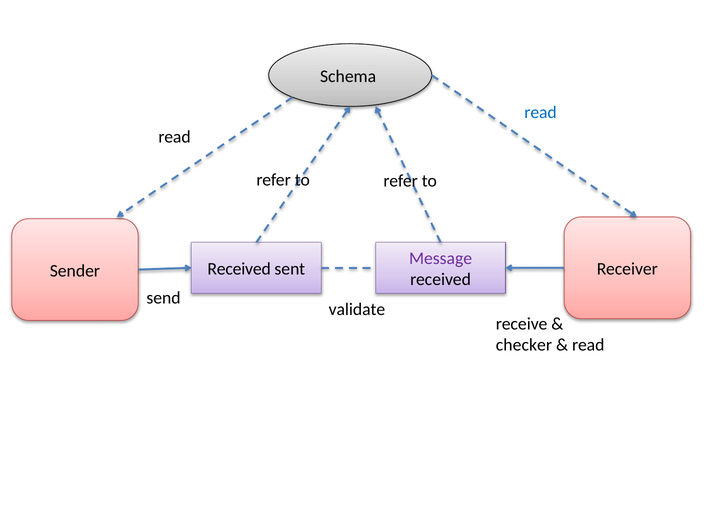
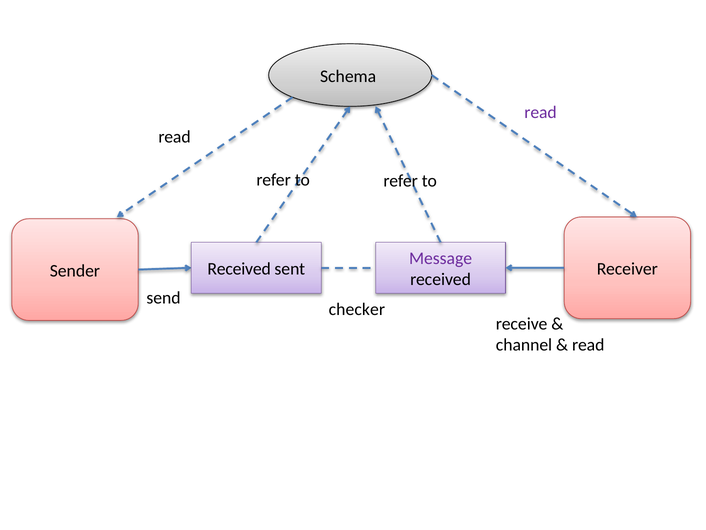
read at (541, 112) colour: blue -> purple
validate: validate -> checker
checker: checker -> channel
